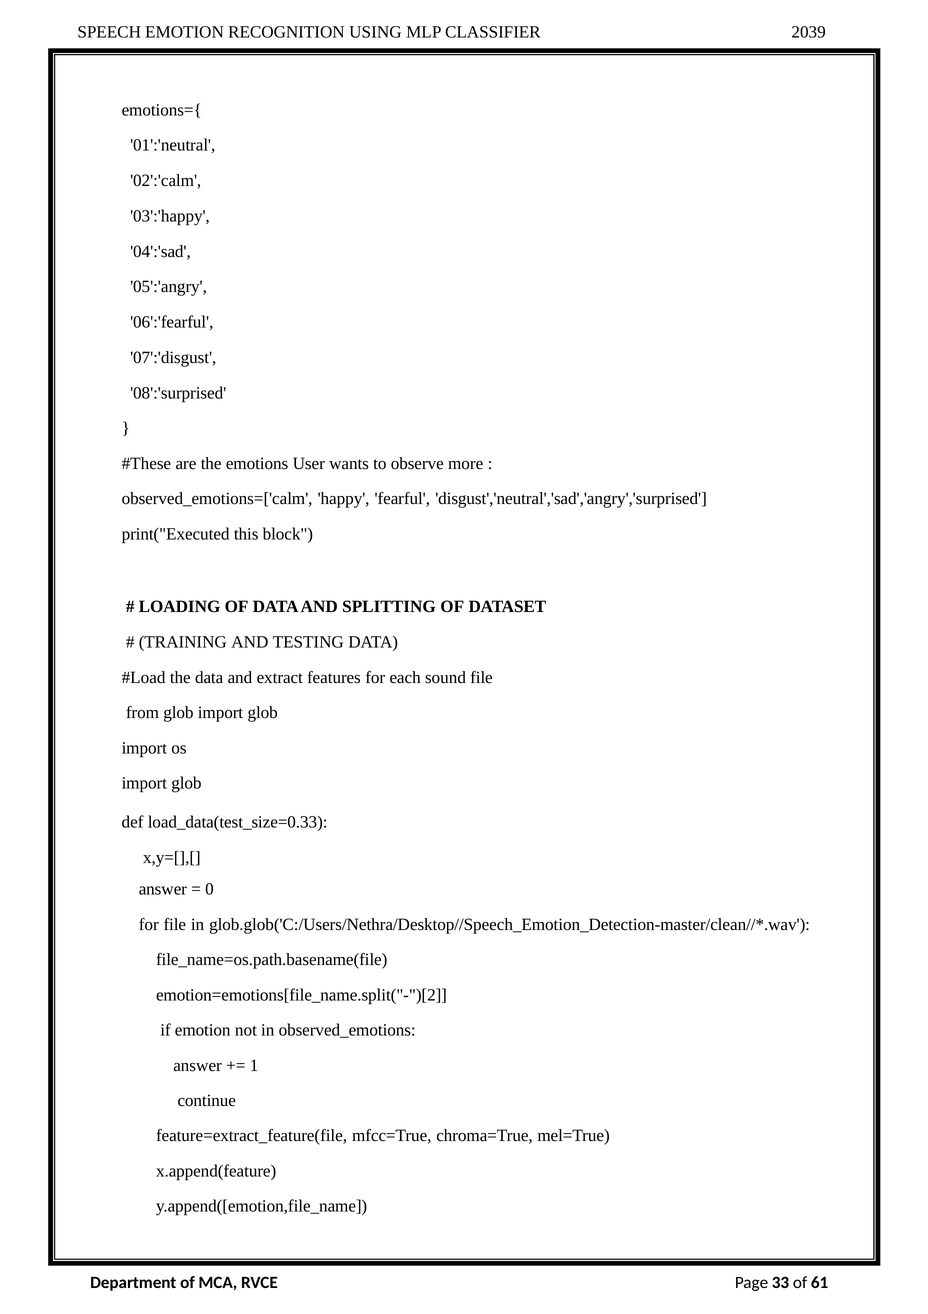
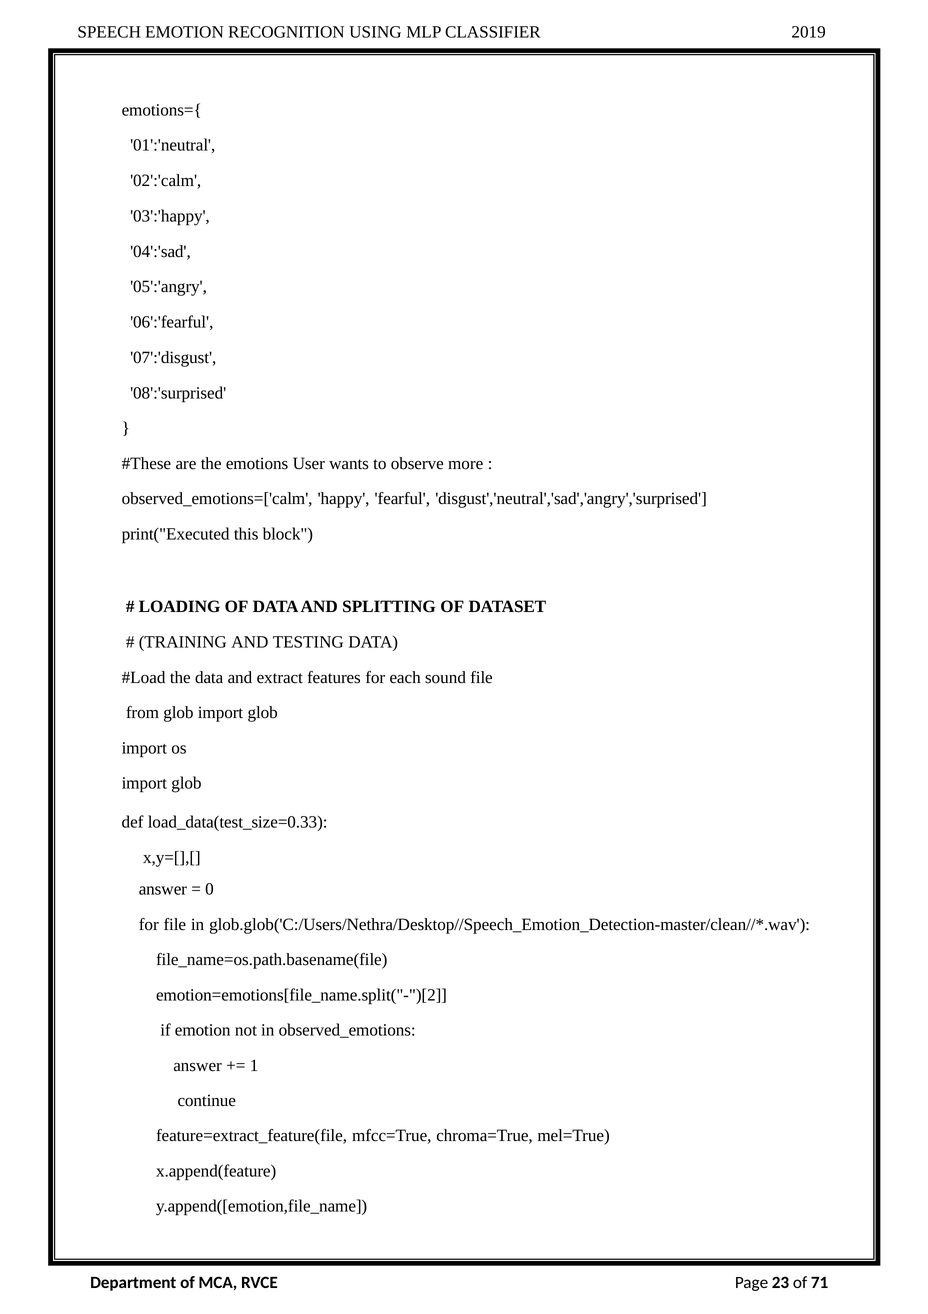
2039: 2039 -> 2019
33: 33 -> 23
61: 61 -> 71
